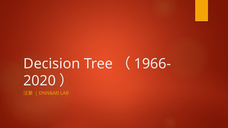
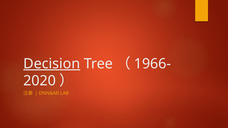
Decision underline: none -> present
